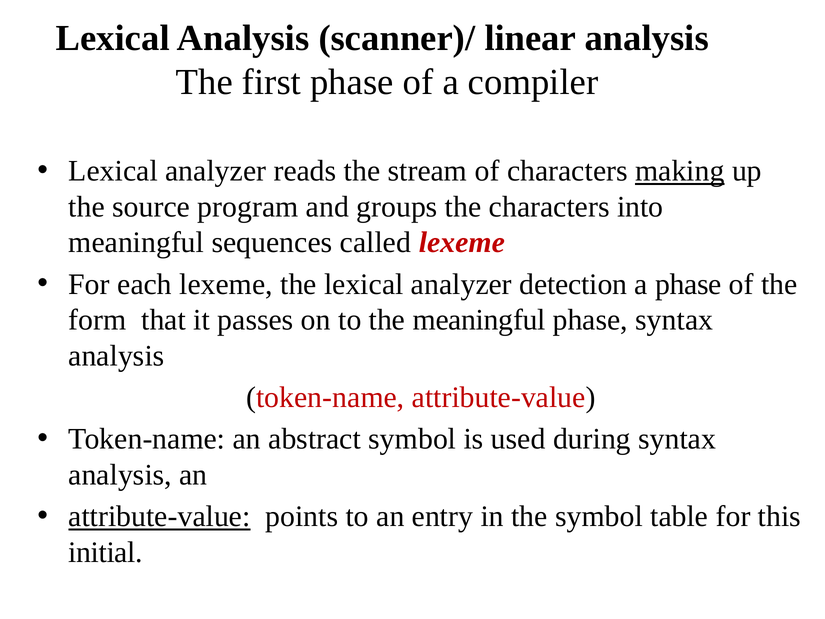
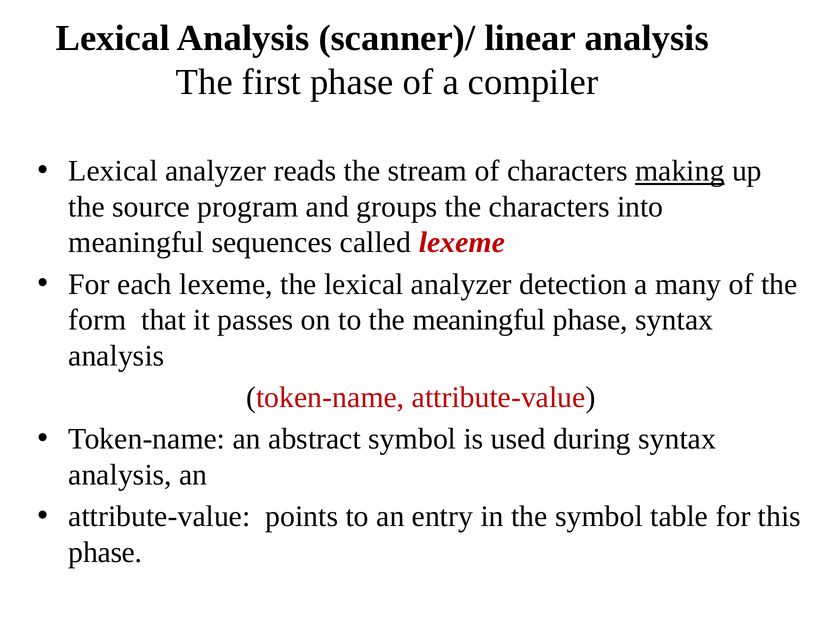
a phase: phase -> many
attribute-value at (159, 516) underline: present -> none
initial at (105, 552): initial -> phase
